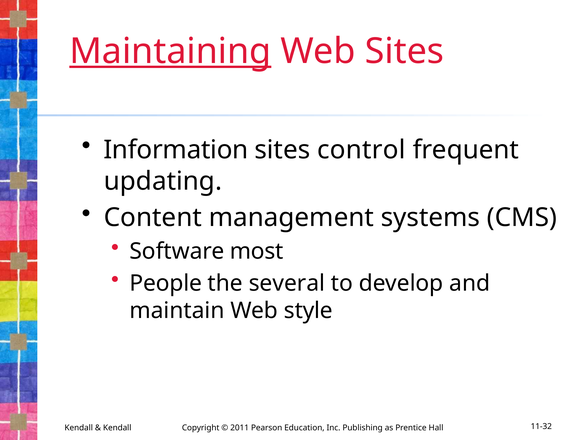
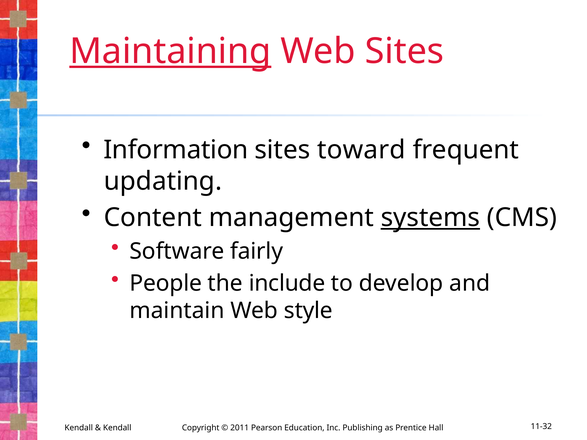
control: control -> toward
systems underline: none -> present
most: most -> fairly
several: several -> include
